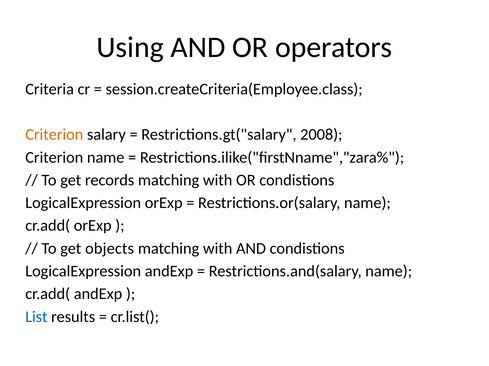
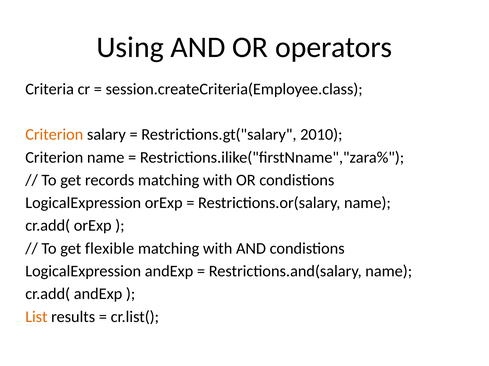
2008: 2008 -> 2010
objects: objects -> flexible
List colour: blue -> orange
